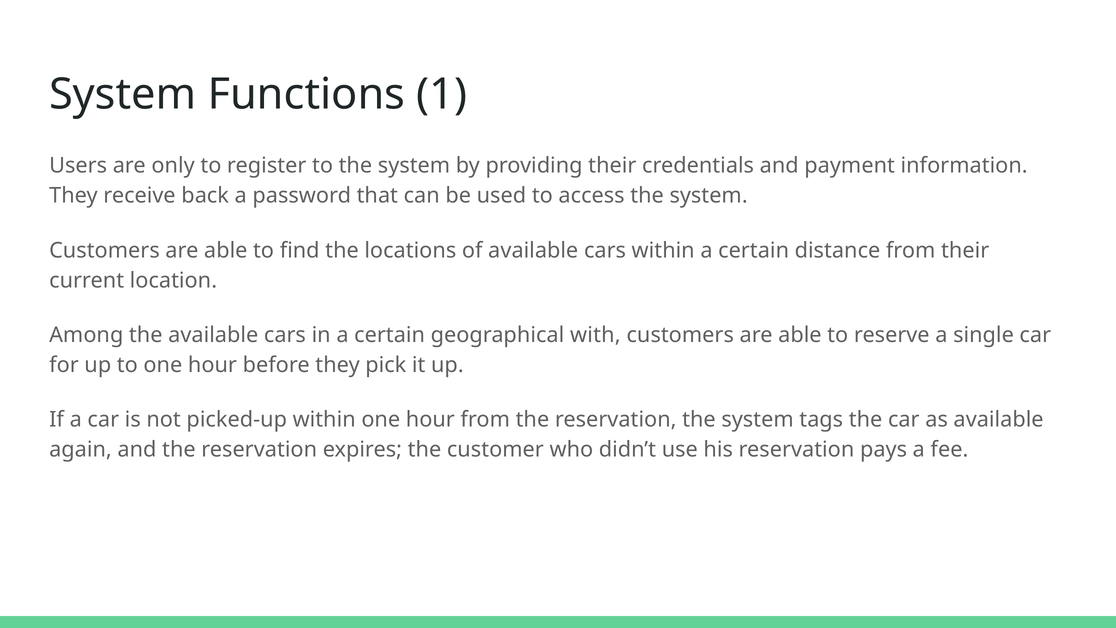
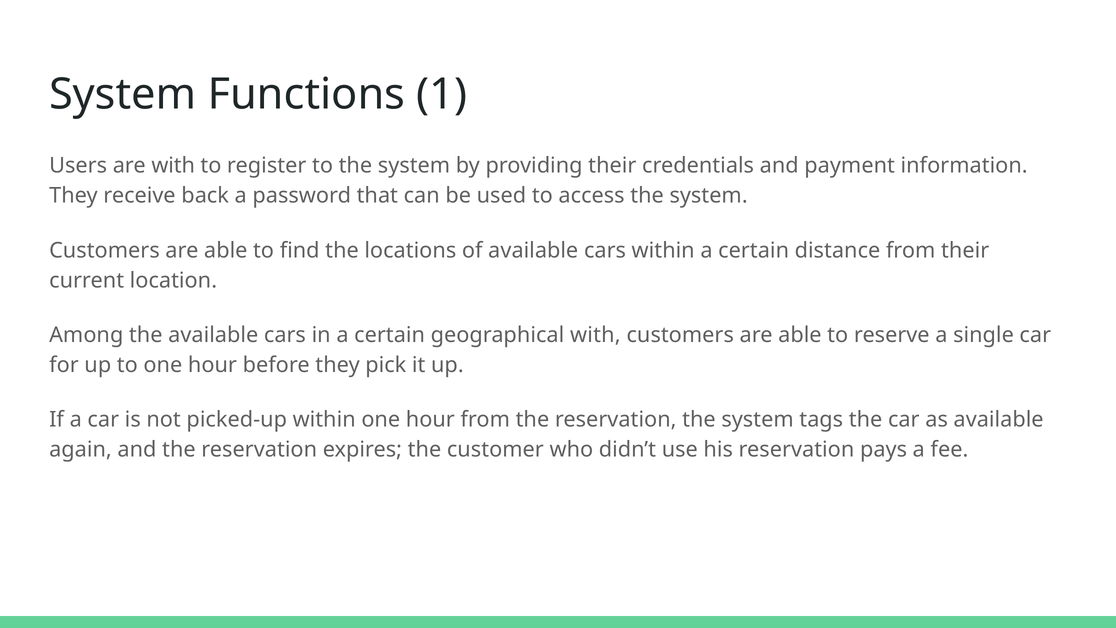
are only: only -> with
